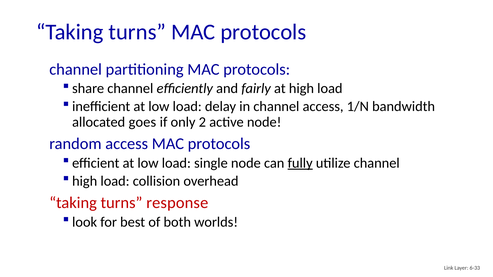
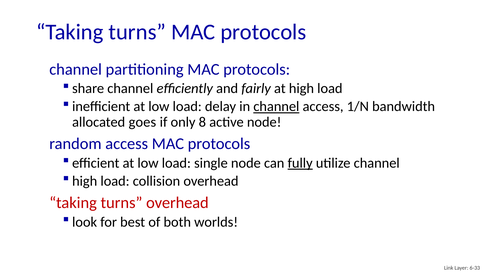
channel at (276, 107) underline: none -> present
2: 2 -> 8
turns response: response -> overhead
